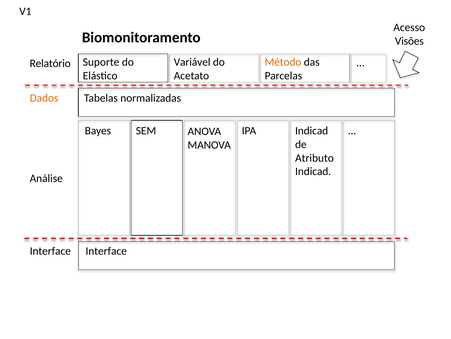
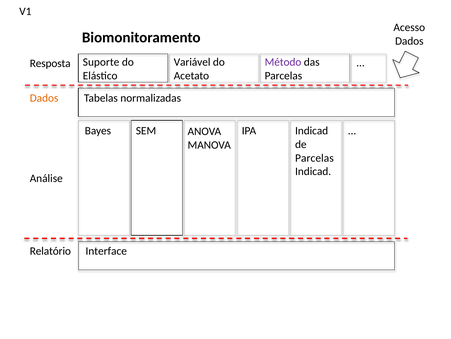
Visões at (409, 41): Visões -> Dados
Método colour: orange -> purple
Relatório: Relatório -> Resposta
Atributo at (314, 158): Atributo -> Parcelas
Interface at (50, 251): Interface -> Relatório
